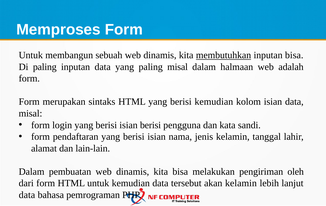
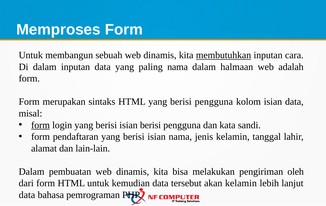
inputan bisa: bisa -> cara
Di paling: paling -> dalam
paling misal: misal -> nama
yang berisi kemudian: kemudian -> pengguna
form at (41, 125) underline: none -> present
